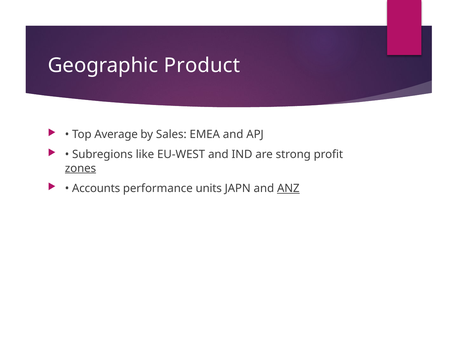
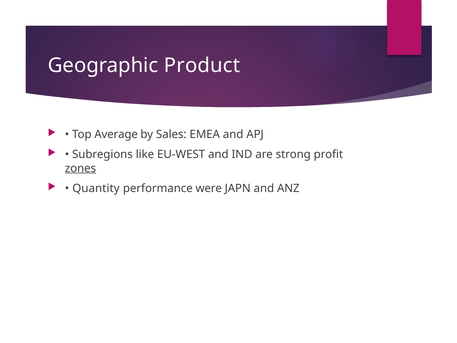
Accounts: Accounts -> Quantity
units: units -> were
ANZ underline: present -> none
